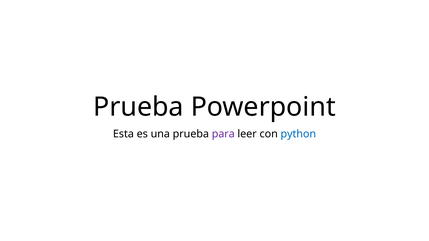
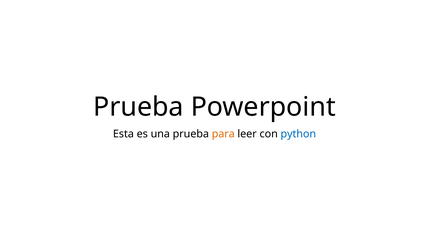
para colour: purple -> orange
